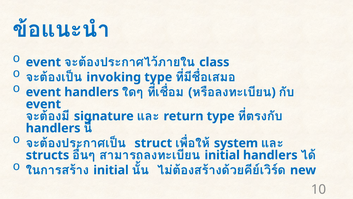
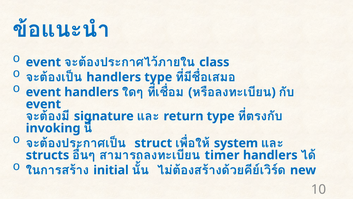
invoking at (114, 77): invoking -> handlers
handlers at (53, 128): handlers -> invoking
initial at (222, 155): initial -> timer
